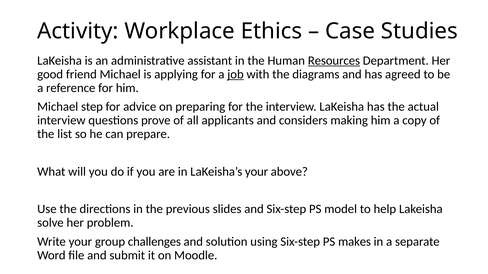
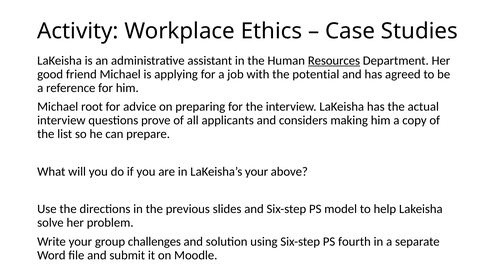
job underline: present -> none
diagrams: diagrams -> potential
step: step -> root
makes: makes -> fourth
